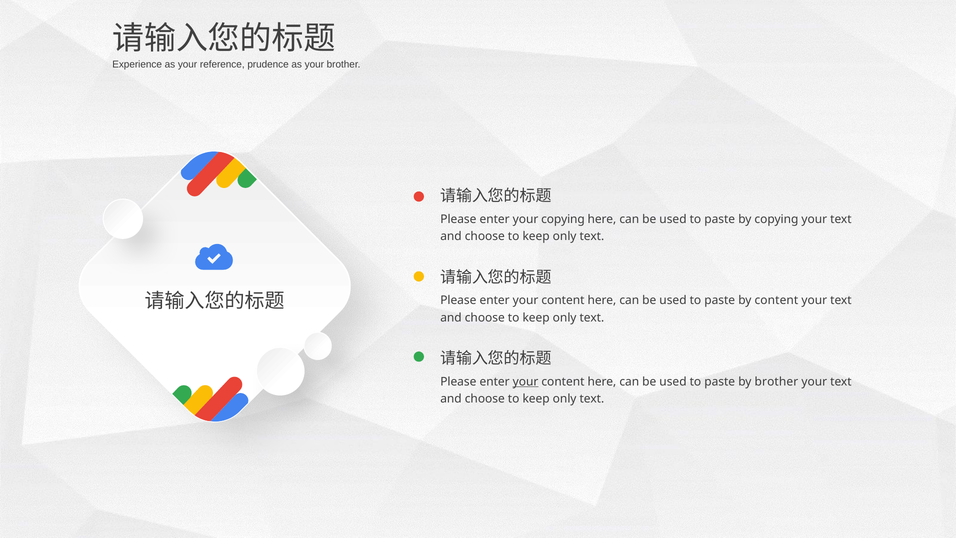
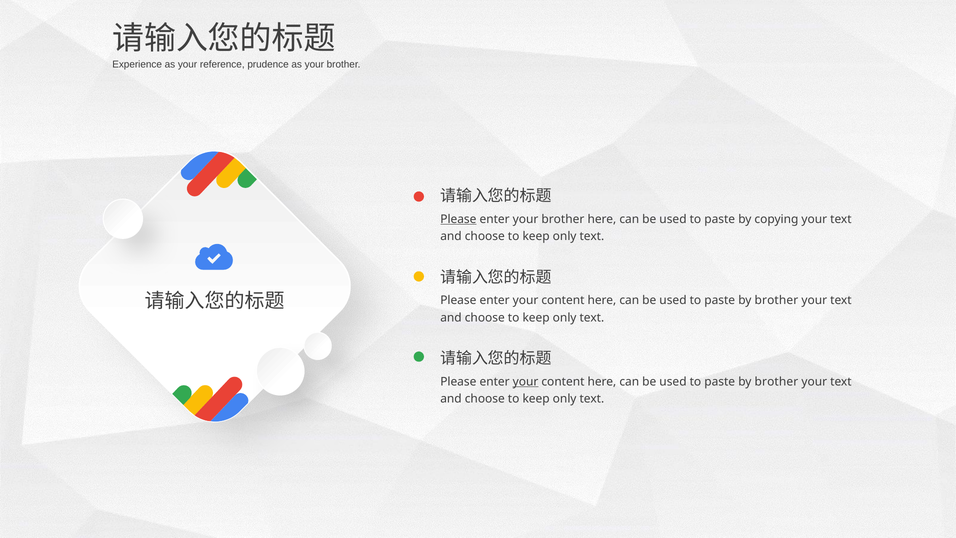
Please at (458, 219) underline: none -> present
enter your copying: copying -> brother
content at (776, 300): content -> brother
